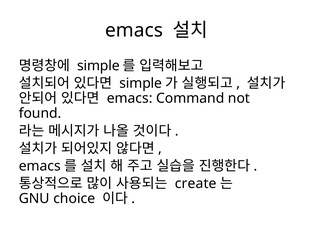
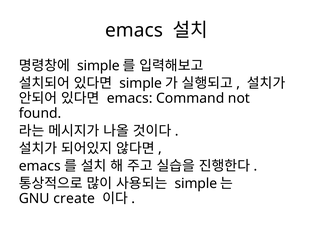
create at (196, 183): create -> simple
choice: choice -> create
